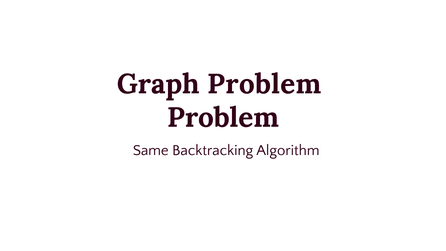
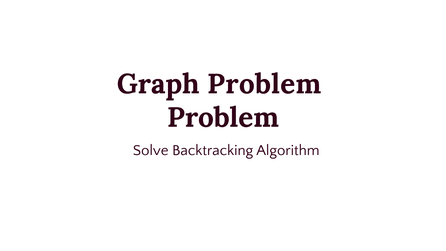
Same: Same -> Solve
